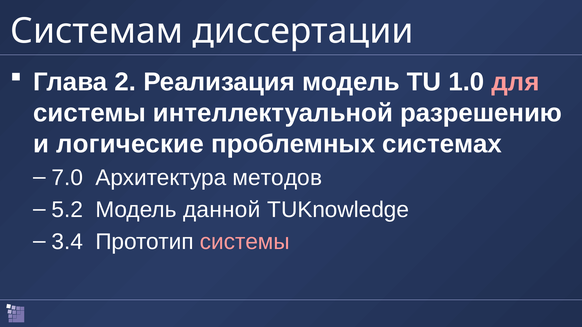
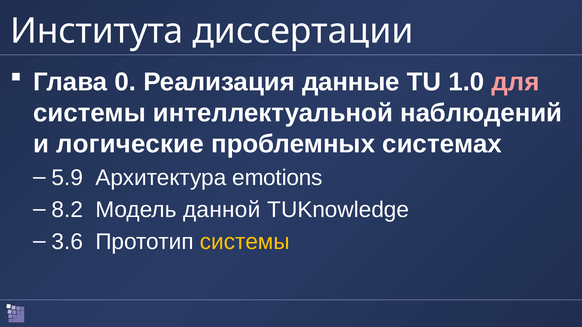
Системам: Системам -> Института
2: 2 -> 0
Реализация модель: модель -> данные
разрешению: разрешению -> наблюдений
7.0: 7.0 -> 5.9
методов: методов -> emotions
5.2: 5.2 -> 8.2
3.4: 3.4 -> 3.6
системы at (245, 242) colour: pink -> yellow
